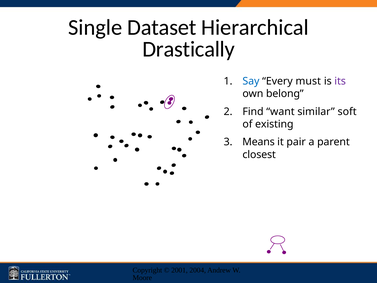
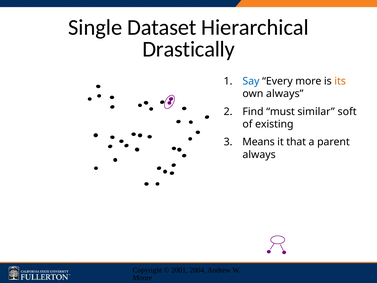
must: must -> more
its colour: purple -> orange
own belong: belong -> always
want: want -> must
pair: pair -> that
closest at (259, 154): closest -> always
